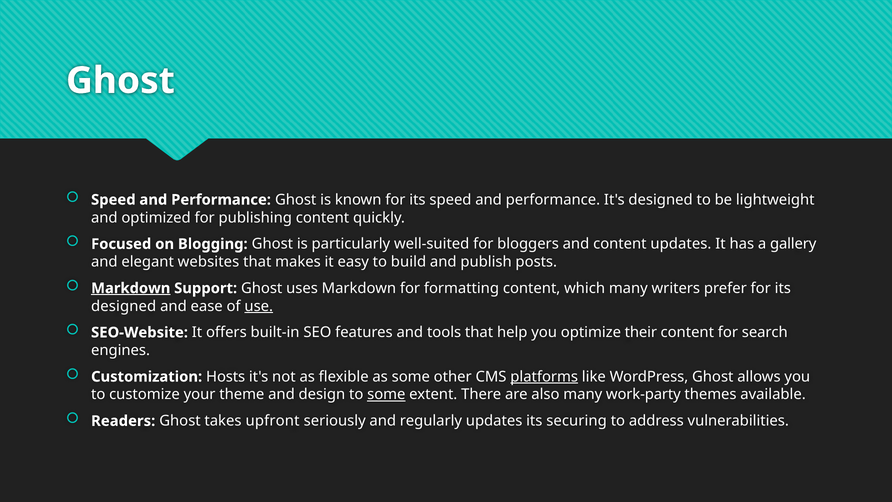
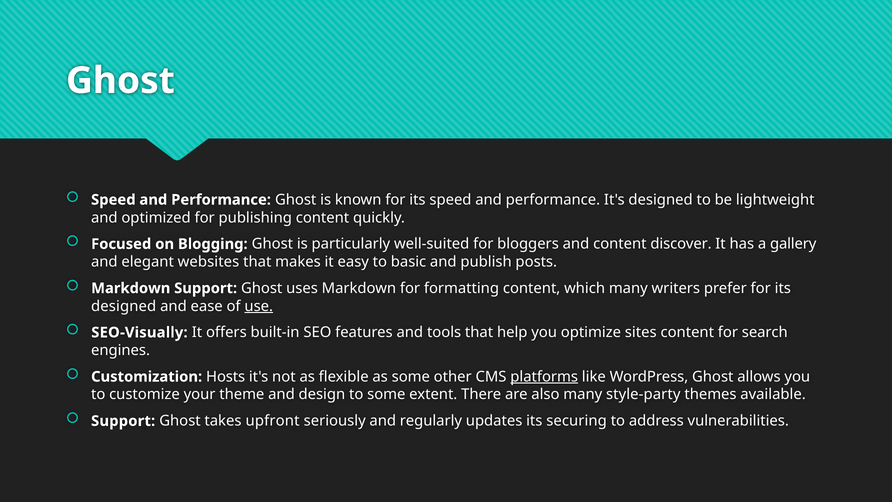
content updates: updates -> discover
build: build -> basic
Markdown at (131, 288) underline: present -> none
SEO-Website: SEO-Website -> SEO-Visually
their: their -> sites
some at (386, 394) underline: present -> none
work-party: work-party -> style-party
Readers at (123, 421): Readers -> Support
